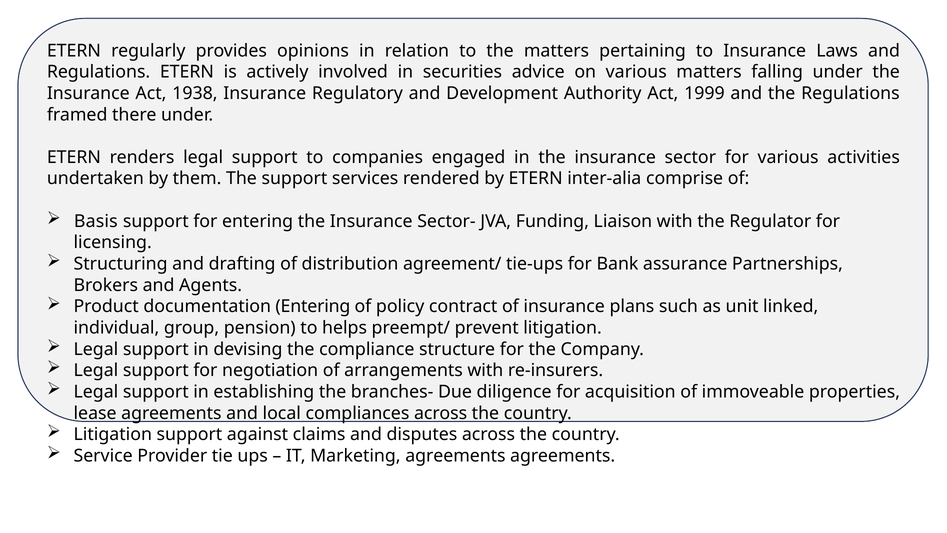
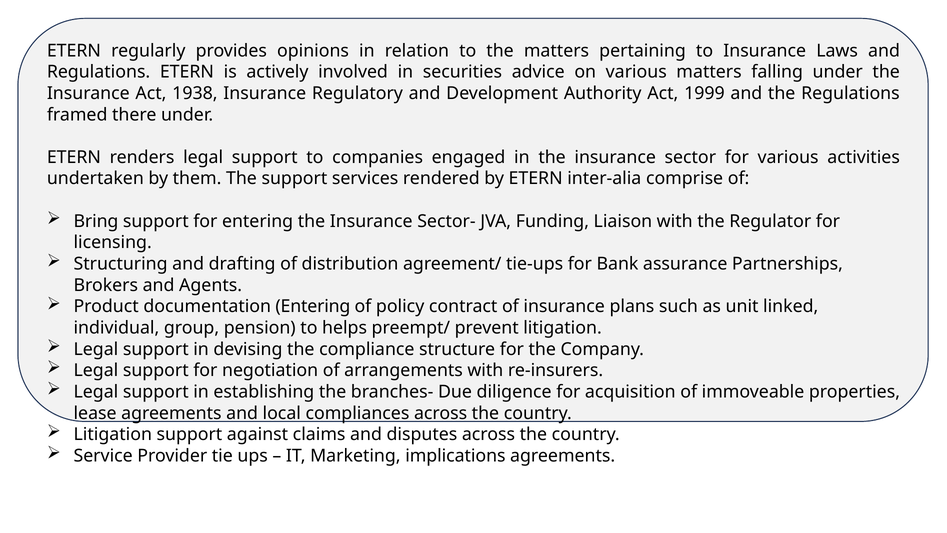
Basis: Basis -> Bring
Marketing agreements: agreements -> implications
